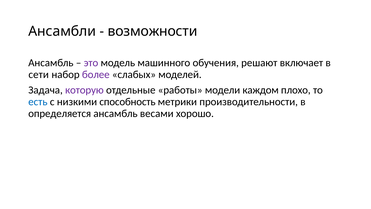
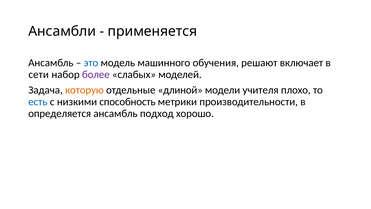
возможности: возможности -> применяется
это colour: purple -> blue
которую colour: purple -> orange
работы: работы -> длиной
каждом: каждом -> учителя
весами: весами -> подход
